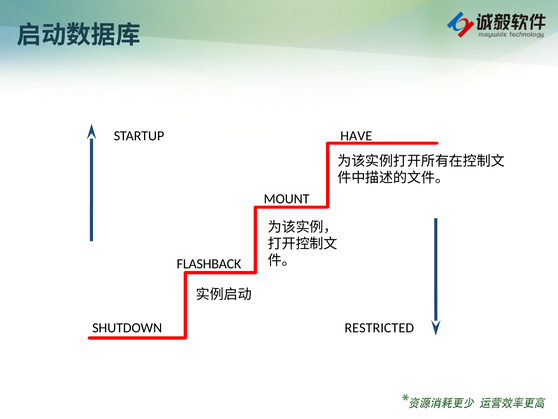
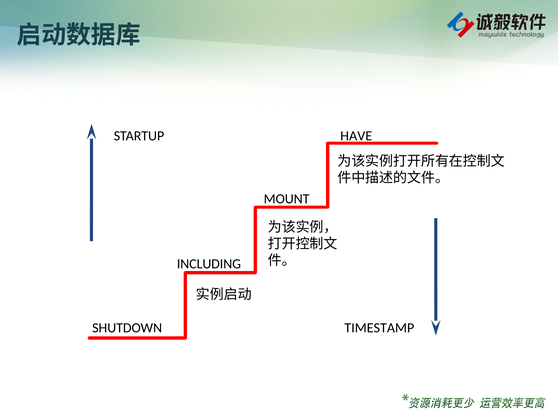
FLASHBACK: FLASHBACK -> INCLUDING
RESTRICTED: RESTRICTED -> TIMESTAMP
